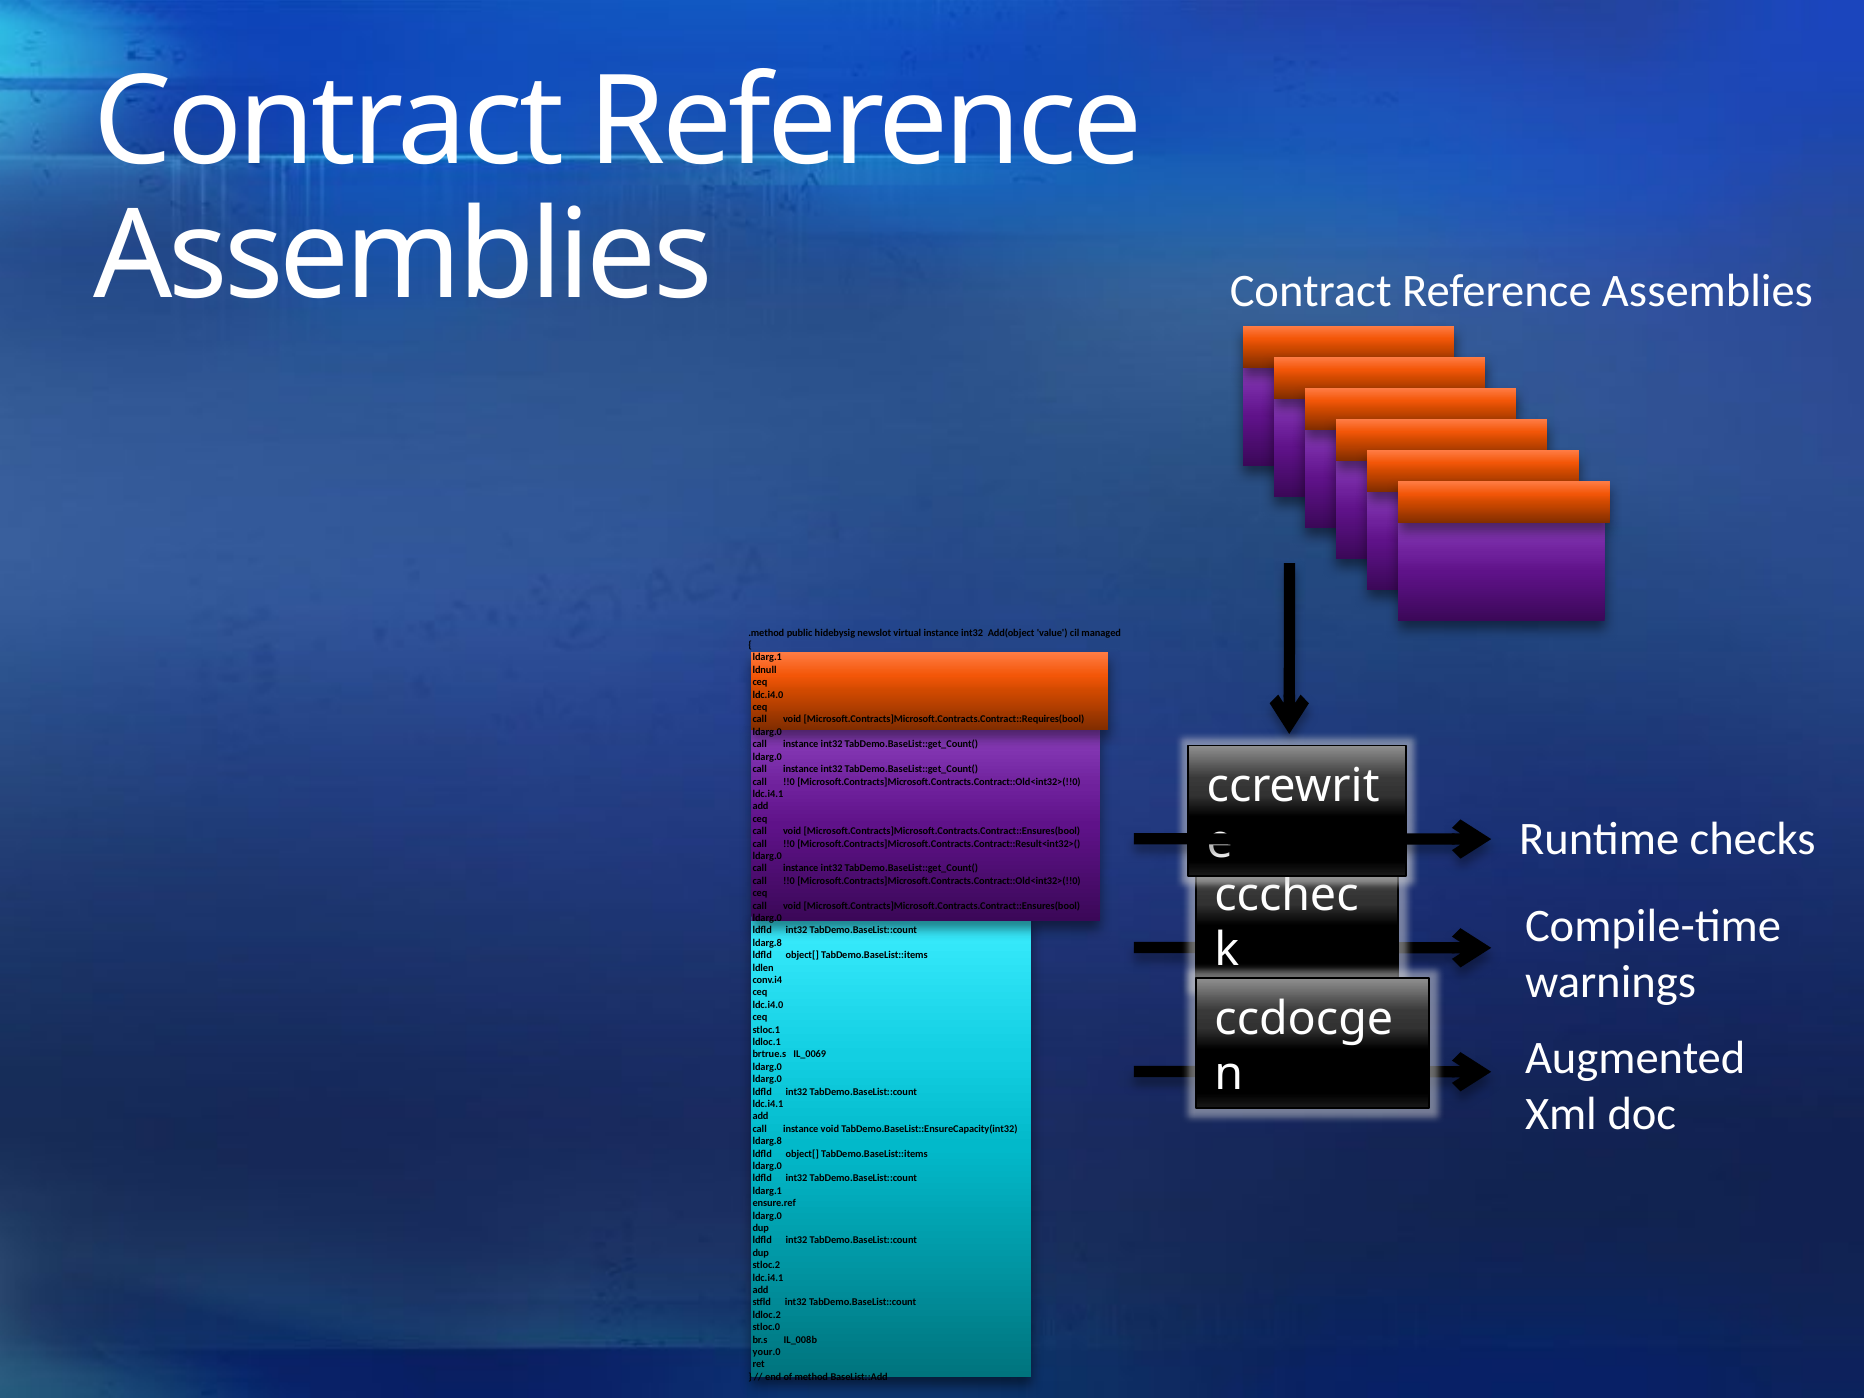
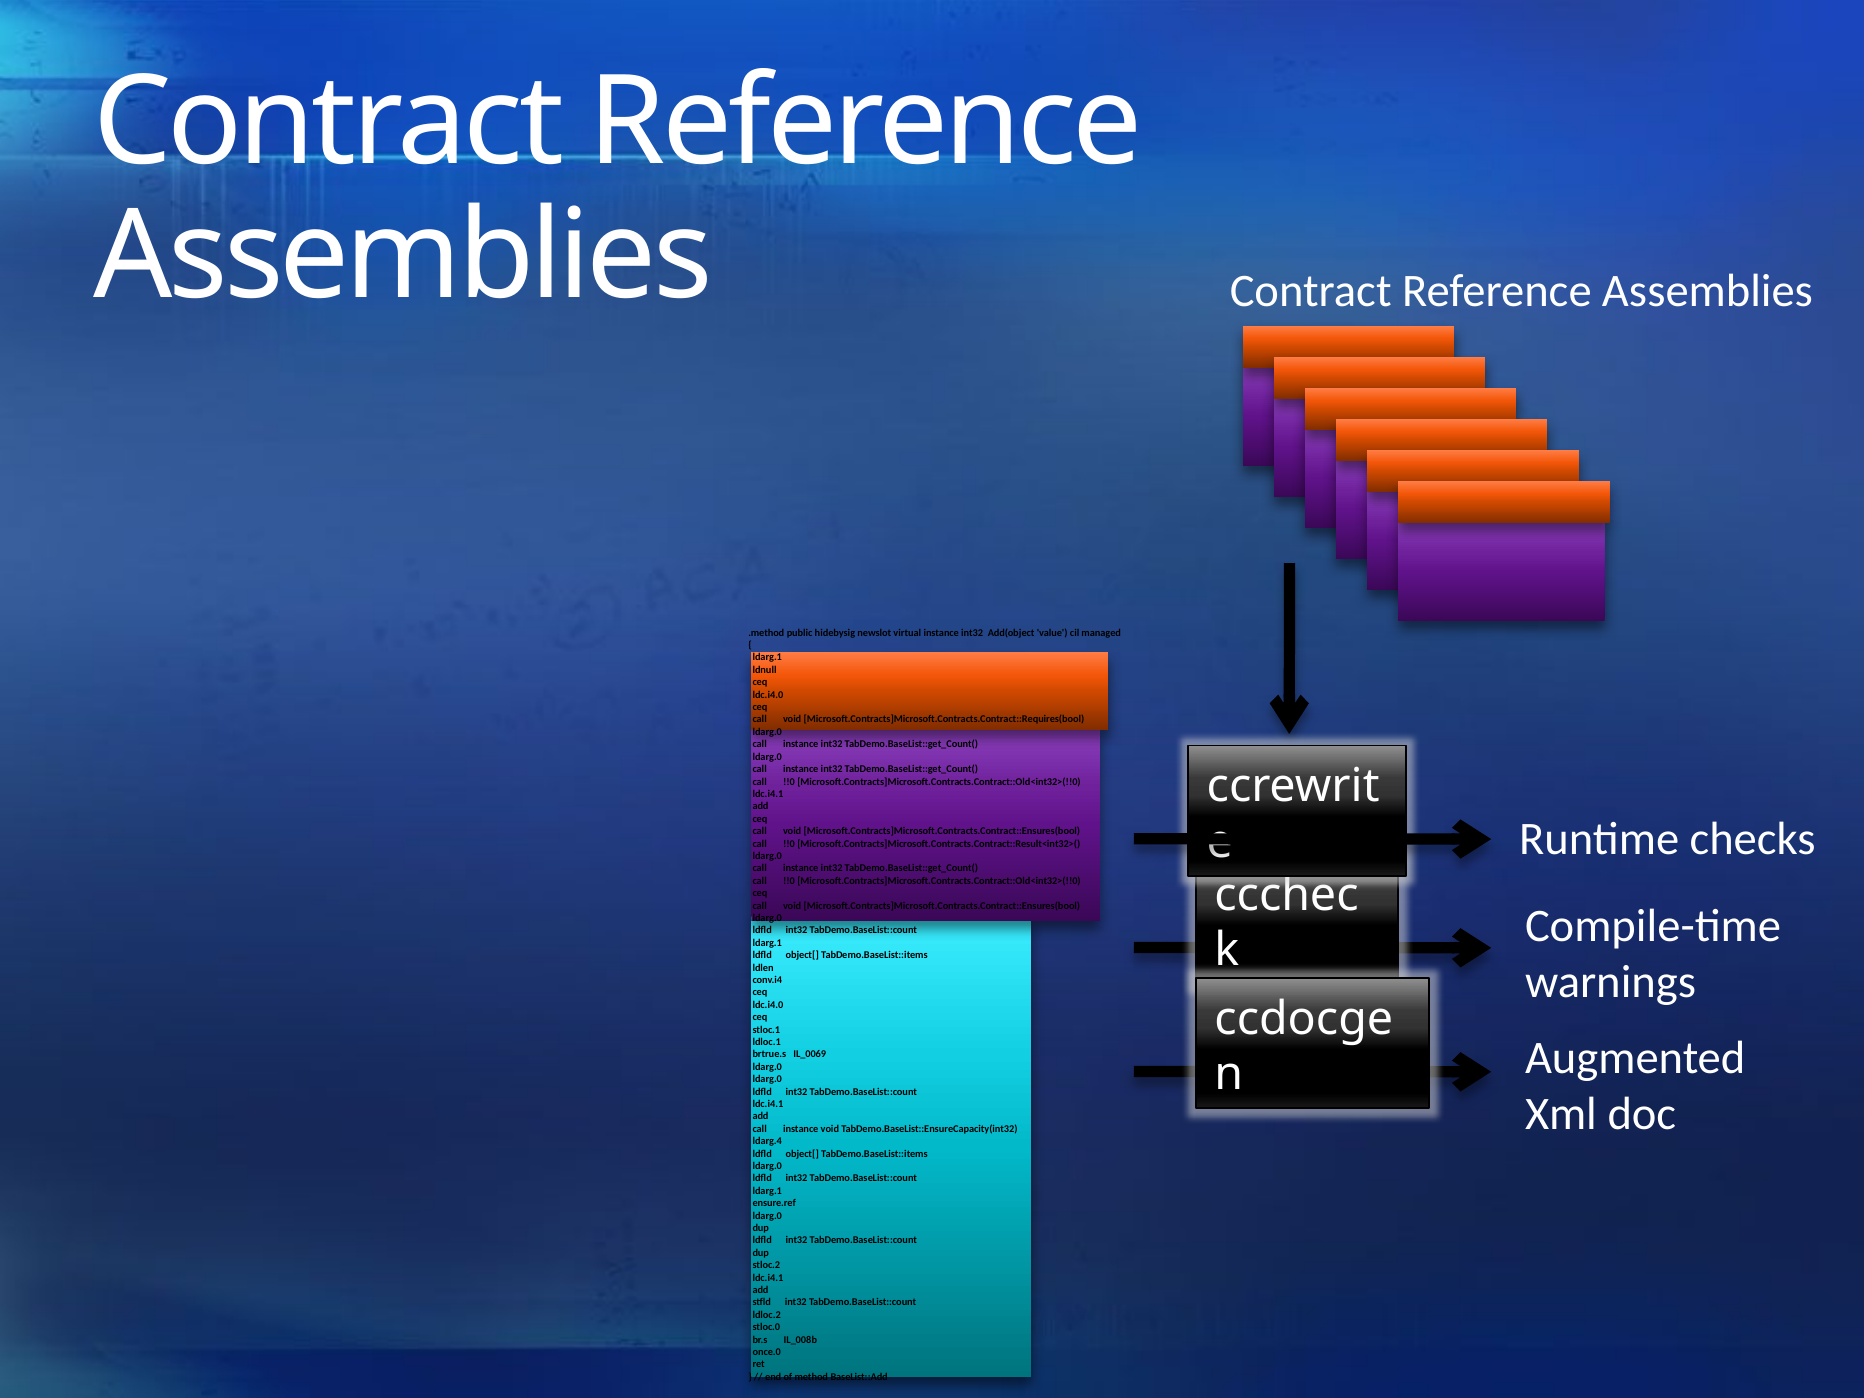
ldarg.8 at (767, 943): ldarg.8 -> ldarg.1
ldarg.8 at (767, 1141): ldarg.8 -> ldarg.4
your.0: your.0 -> once.0
